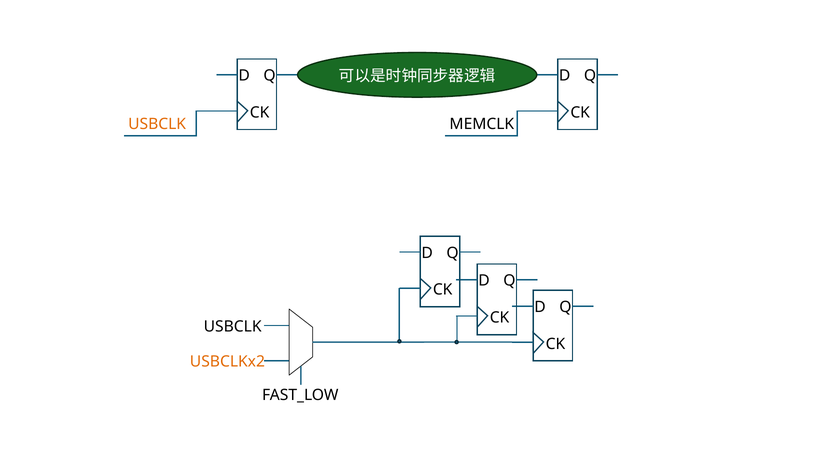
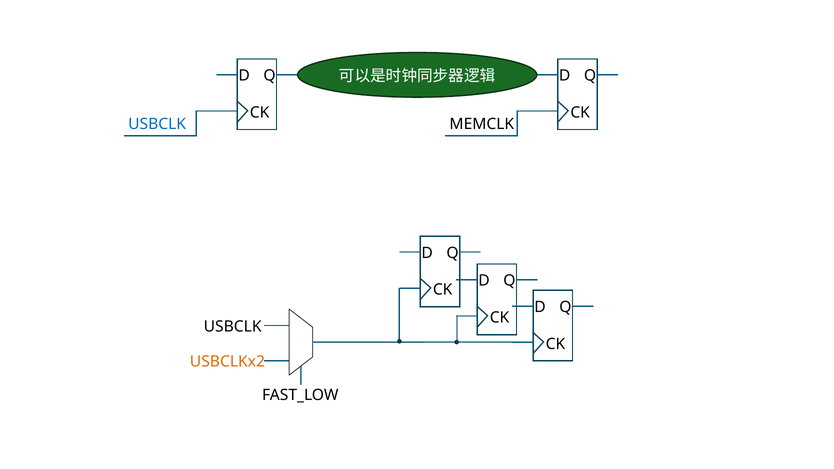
USBCLK at (157, 124) colour: orange -> blue
